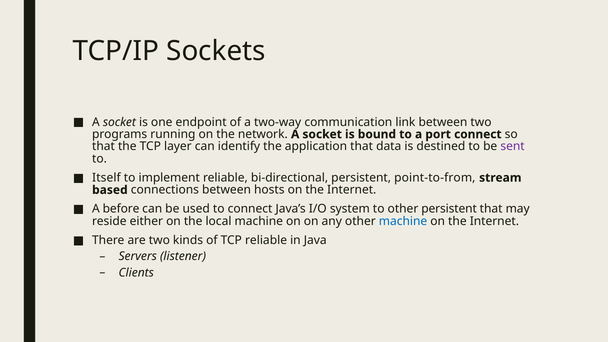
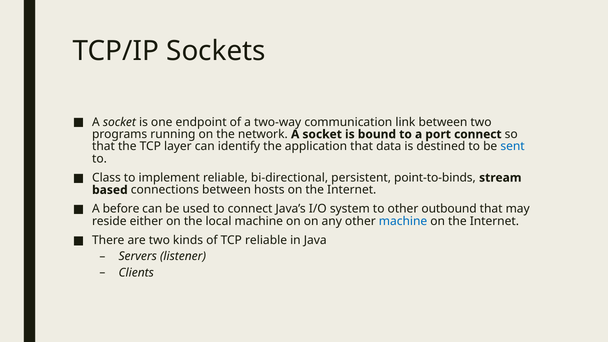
sent colour: purple -> blue
Itself: Itself -> Class
point-to-from: point-to-from -> point-to-binds
other persistent: persistent -> outbound
